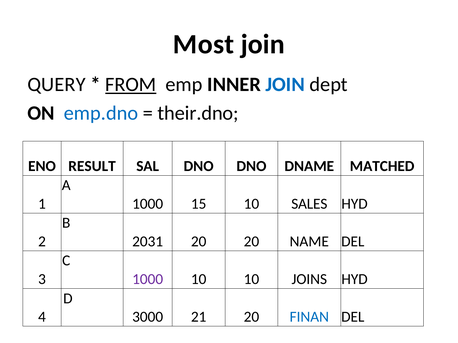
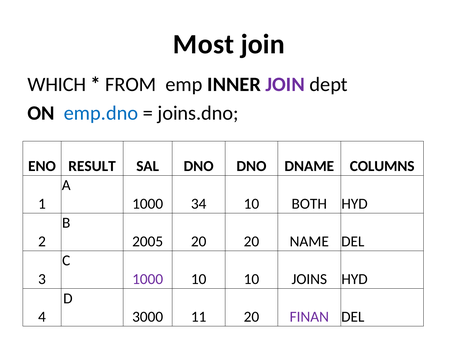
QUERY: QUERY -> WHICH
FROM underline: present -> none
JOIN at (285, 85) colour: blue -> purple
their.dno: their.dno -> joins.dno
MATCHED: MATCHED -> COLUMNS
15: 15 -> 34
SALES: SALES -> BOTH
2031: 2031 -> 2005
21: 21 -> 11
FINAN colour: blue -> purple
